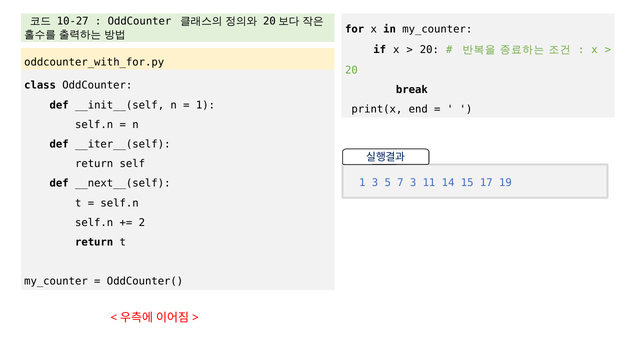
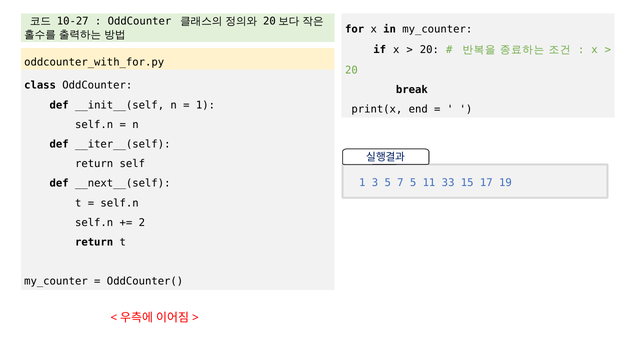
7 3: 3 -> 5
14: 14 -> 33
